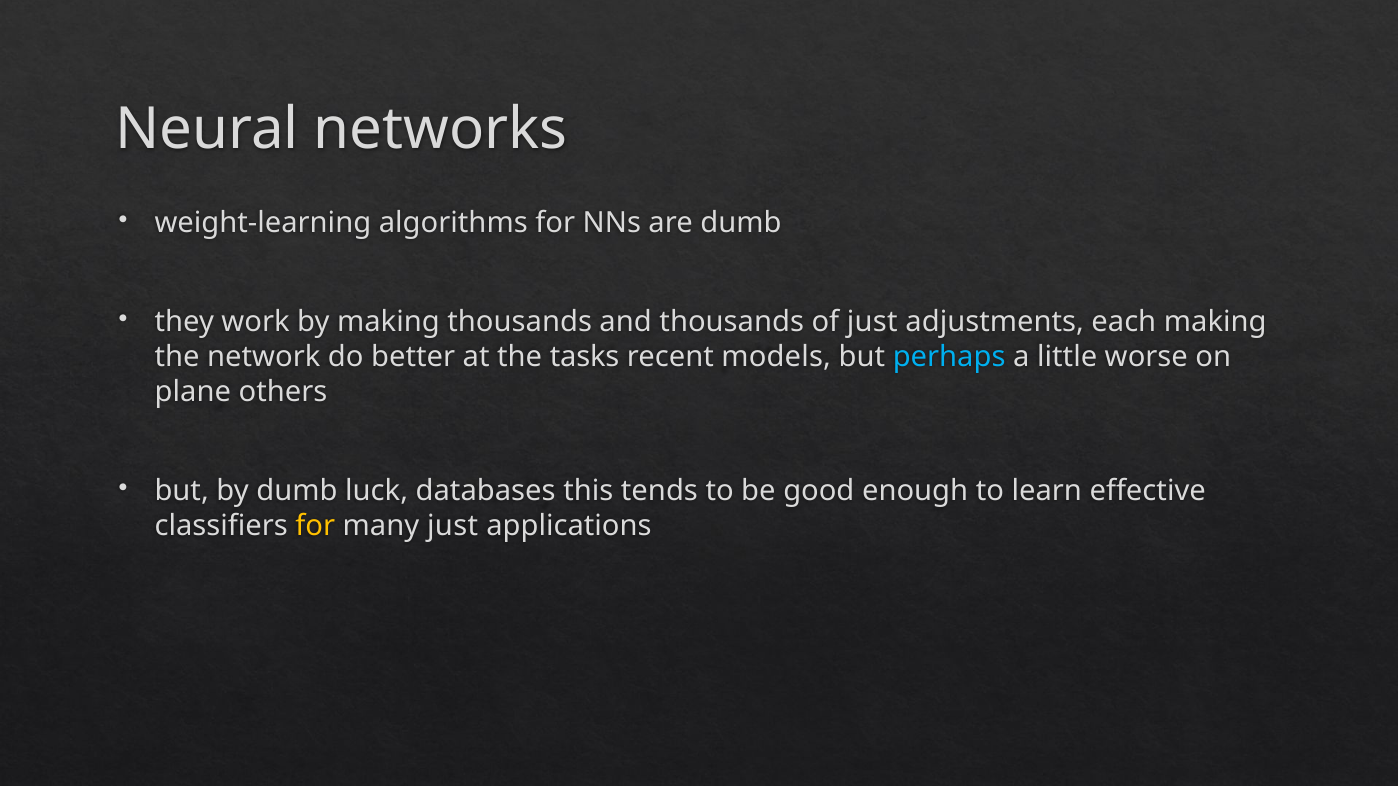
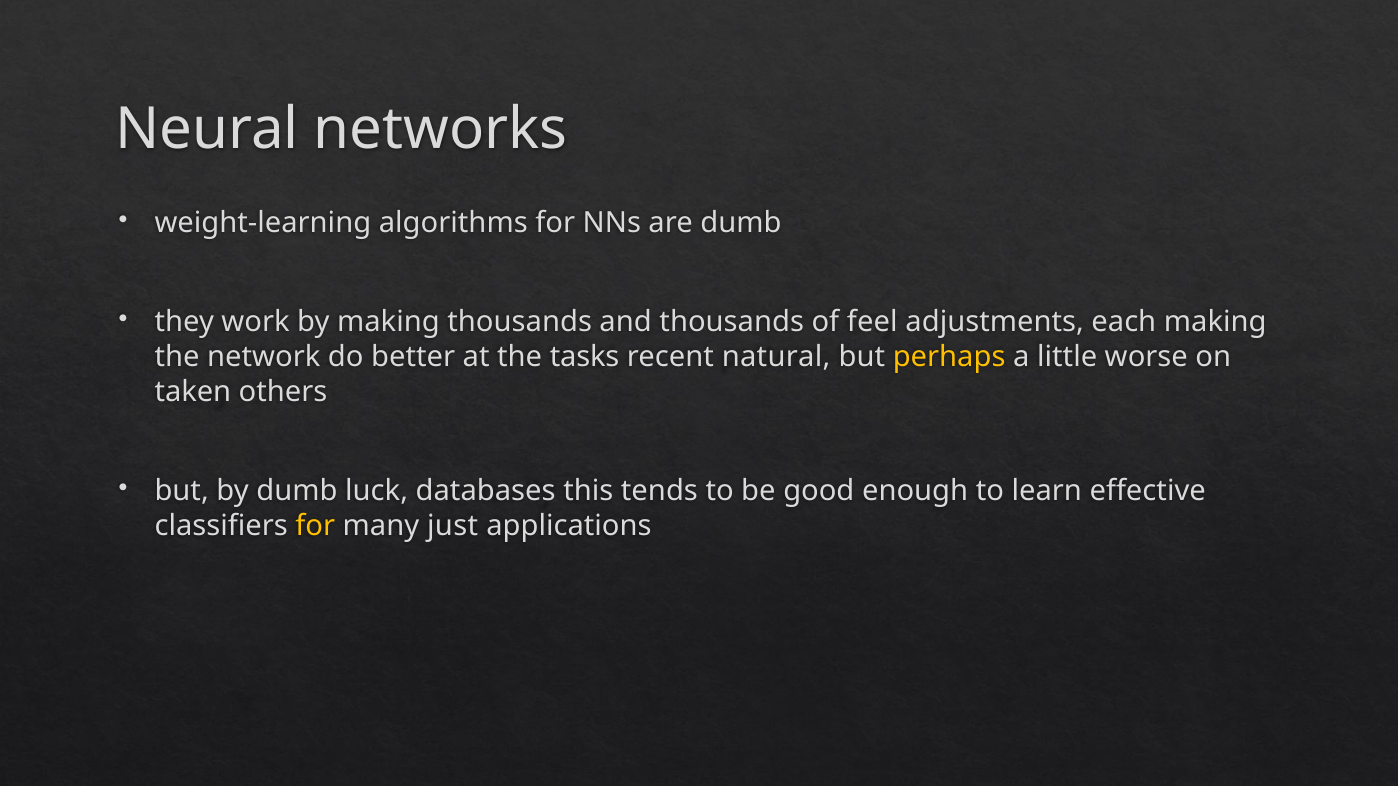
of just: just -> feel
models: models -> natural
perhaps colour: light blue -> yellow
plane: plane -> taken
